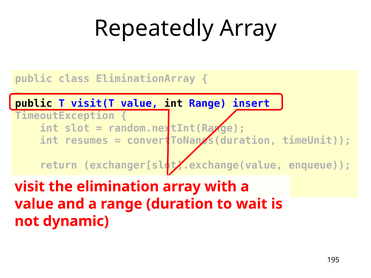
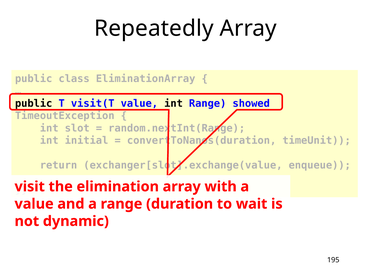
insert: insert -> showed
resumes: resumes -> initial
